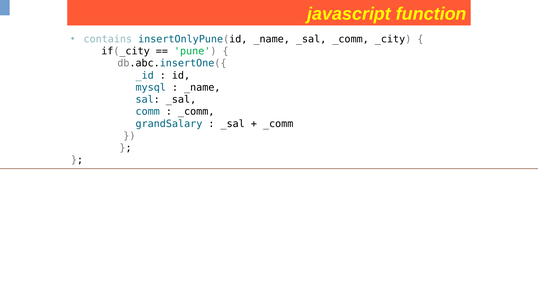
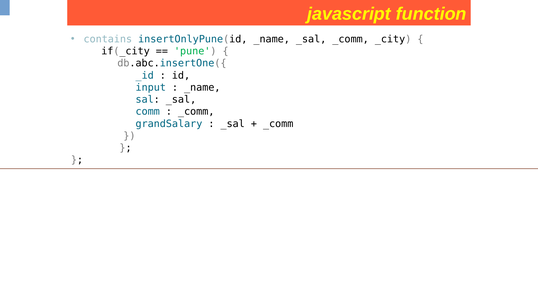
mysql: mysql -> input
